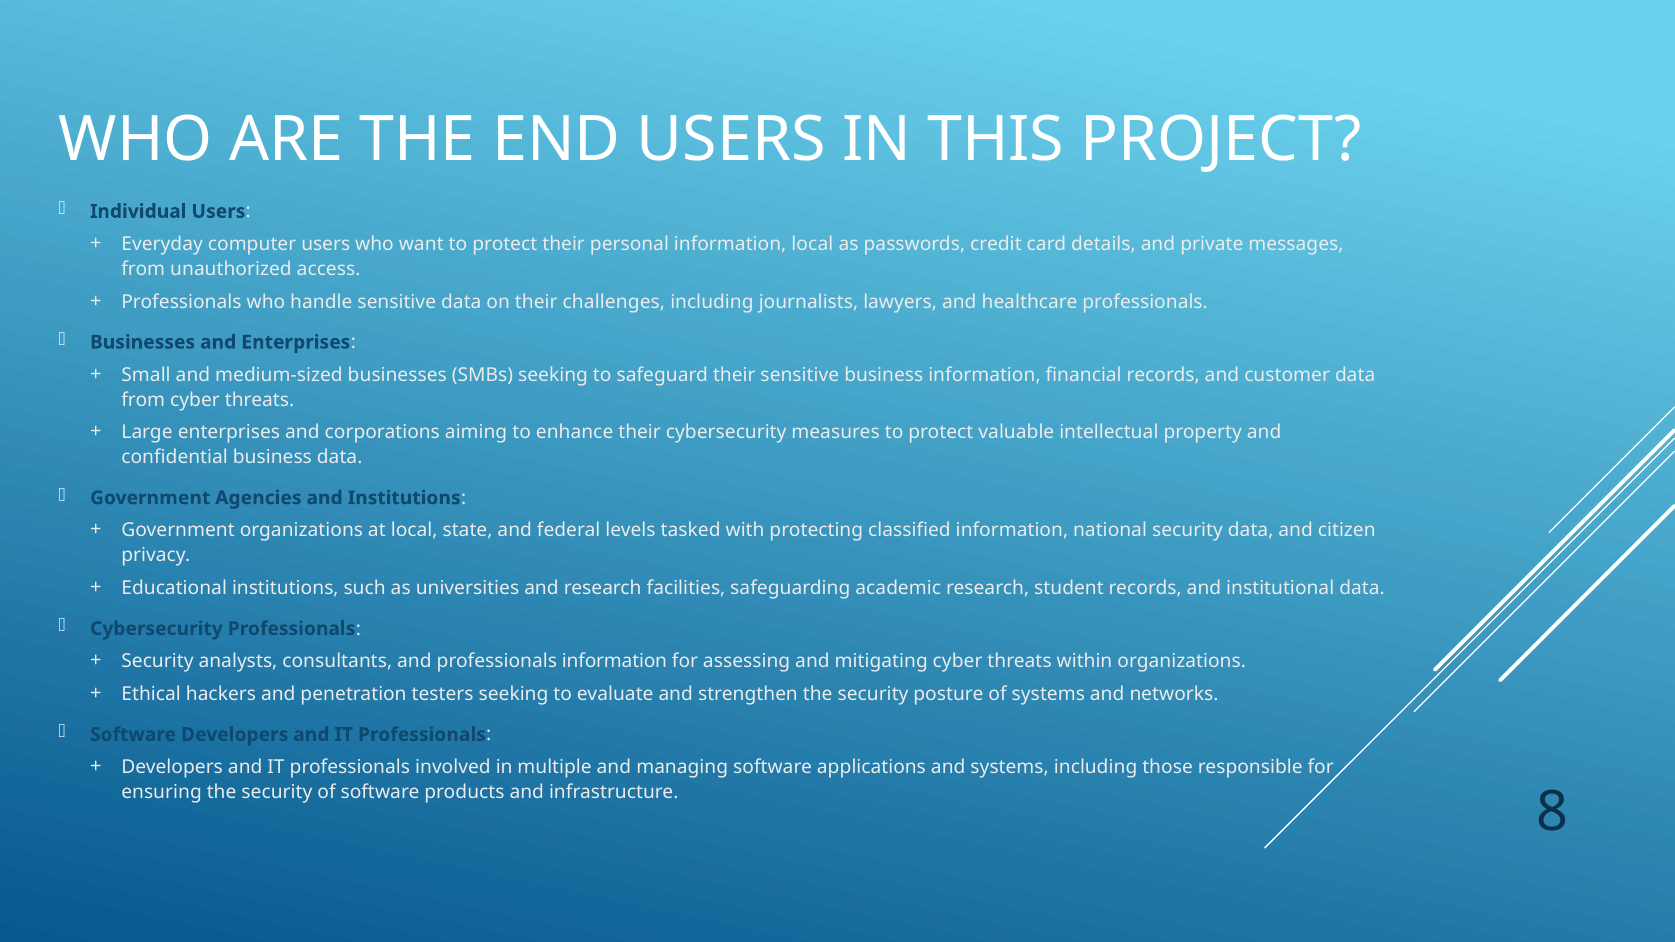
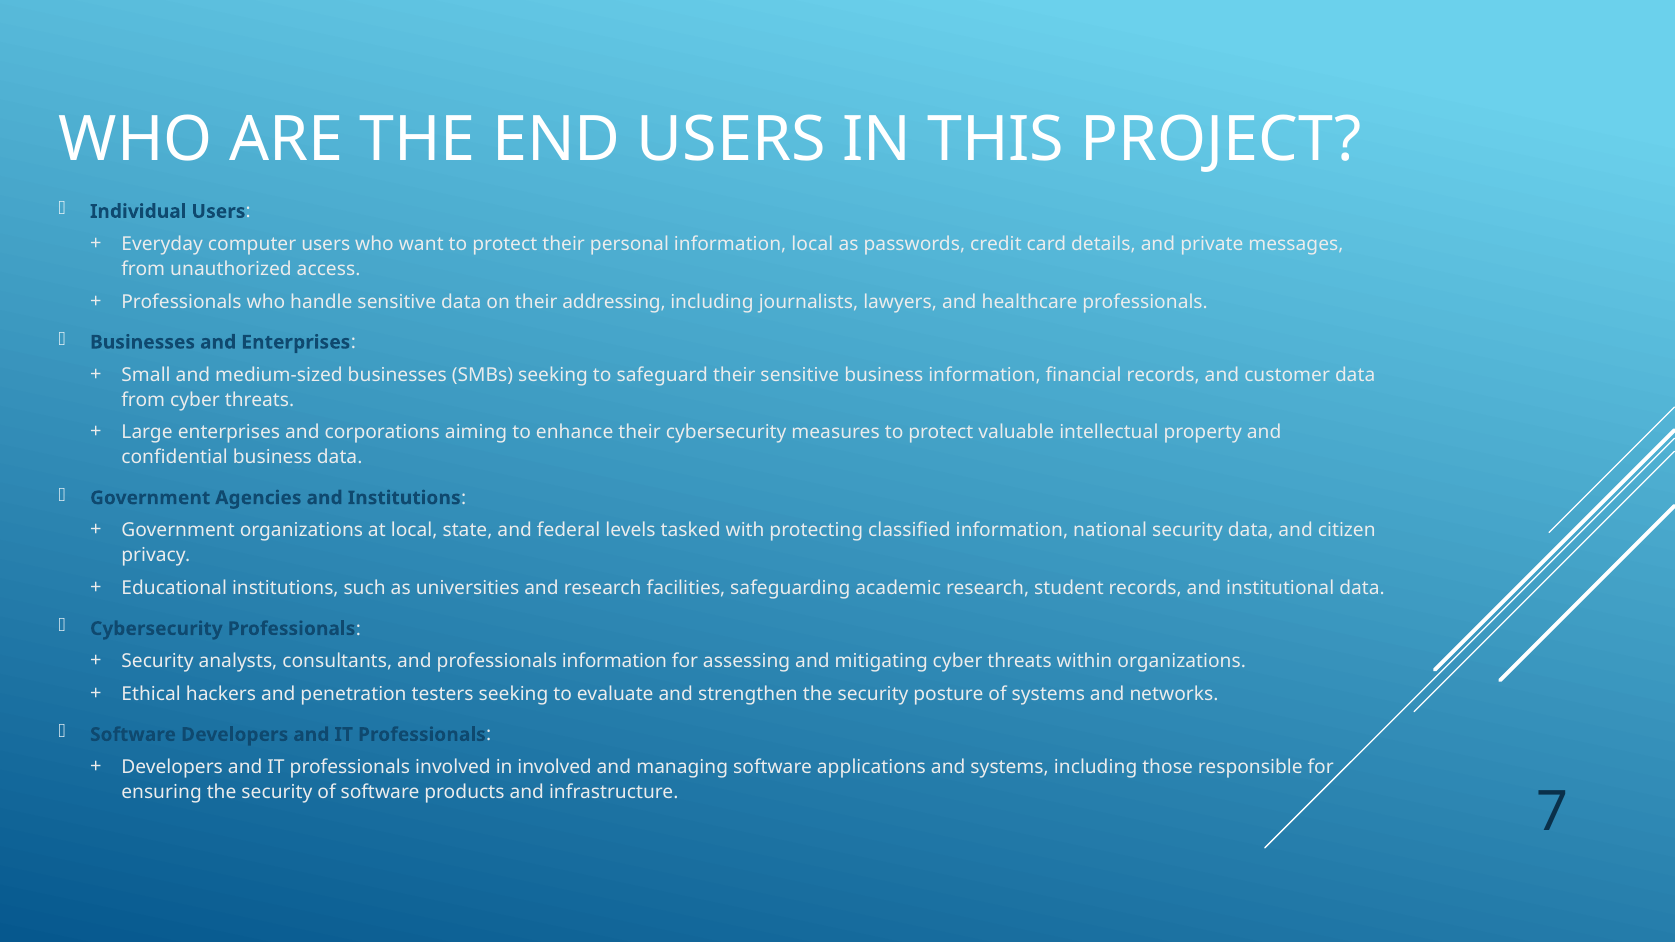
challenges: challenges -> addressing
in multiple: multiple -> involved
8: 8 -> 7
